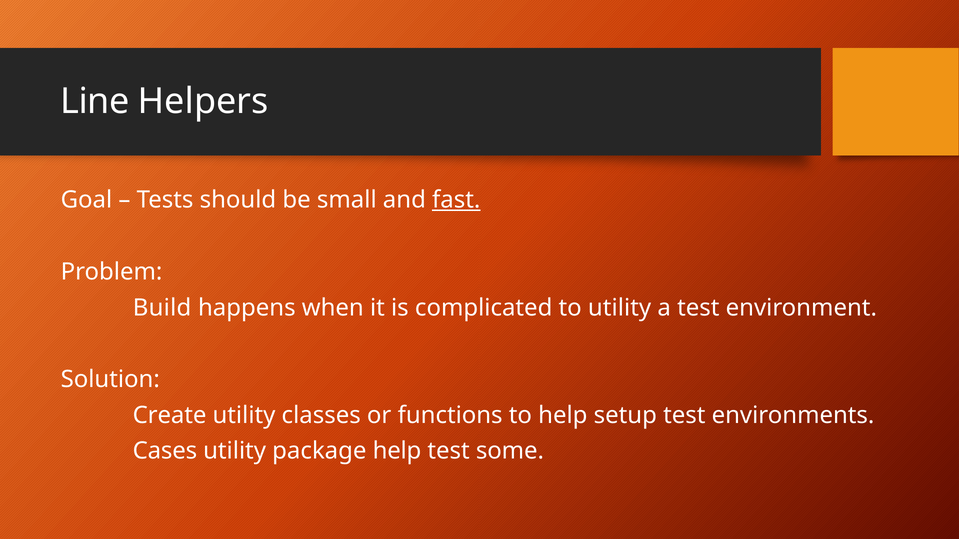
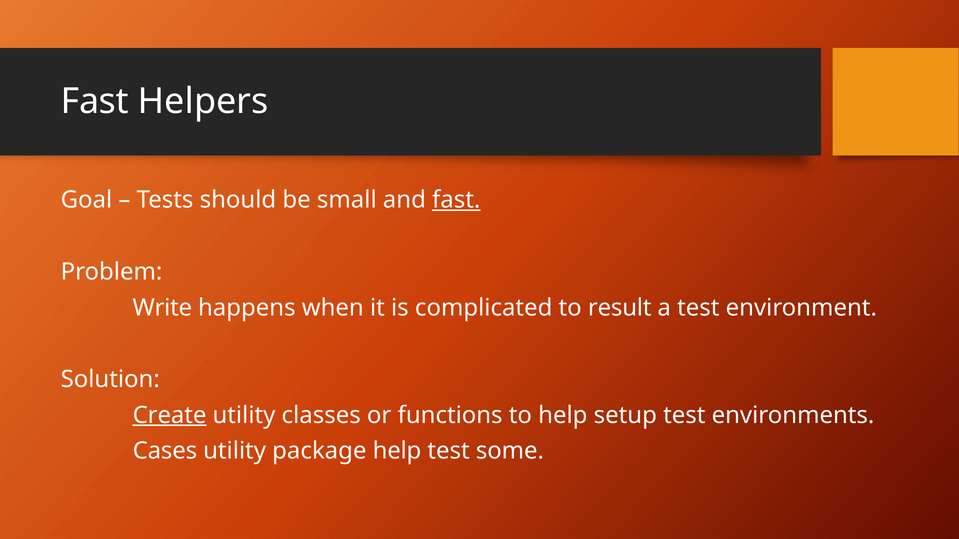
Line at (95, 102): Line -> Fast
Build: Build -> Write
to utility: utility -> result
Create underline: none -> present
